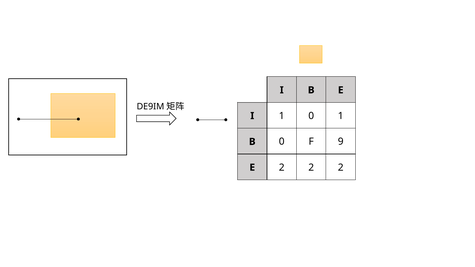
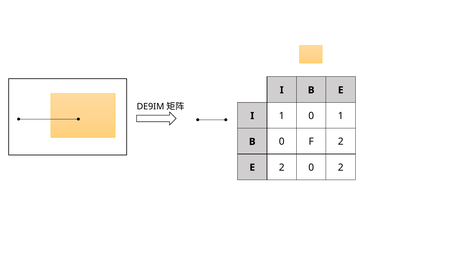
F 9: 9 -> 2
E 2 2: 2 -> 0
